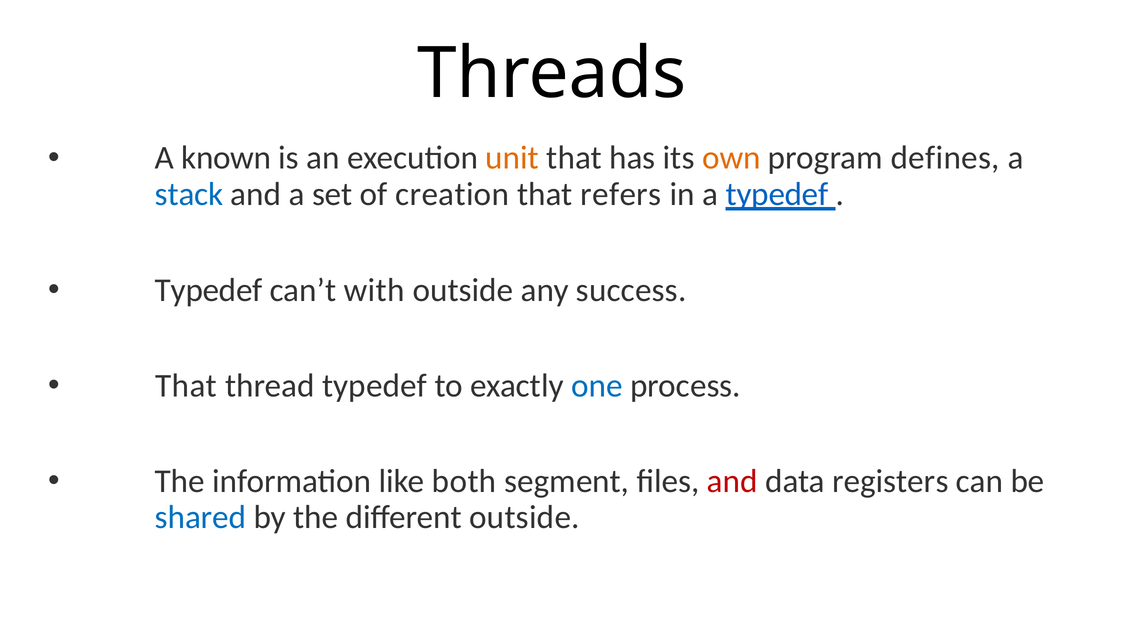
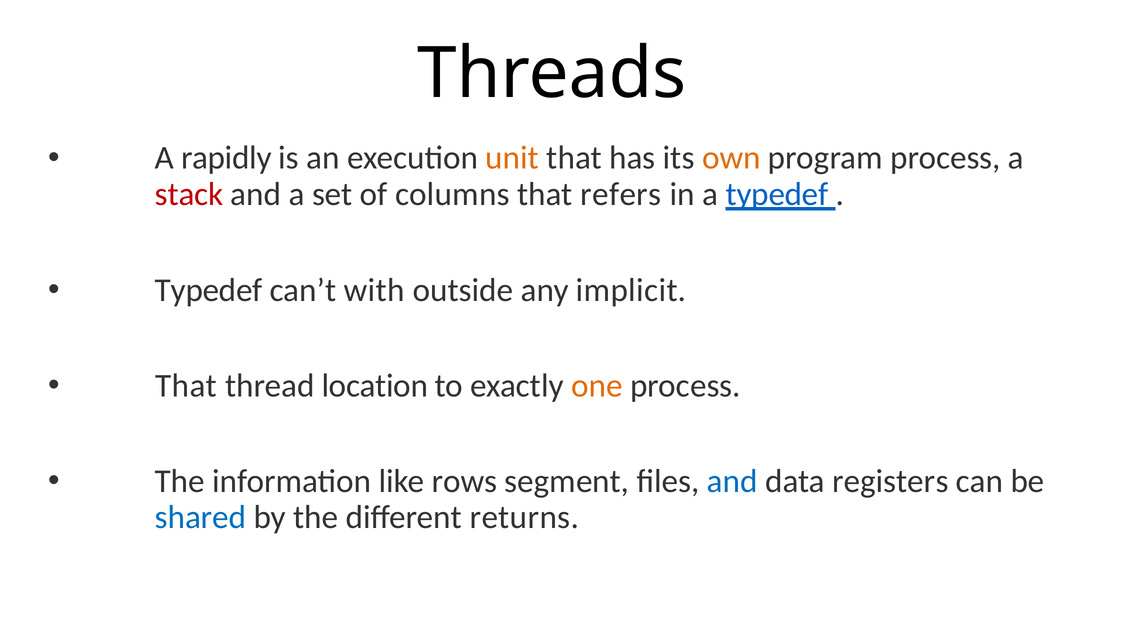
known: known -> rapidly
program defines: defines -> process
stack colour: blue -> red
creation: creation -> columns
success: success -> implicit
thread typedef: typedef -> location
one colour: blue -> orange
both: both -> rows
and at (732, 481) colour: red -> blue
different outside: outside -> returns
